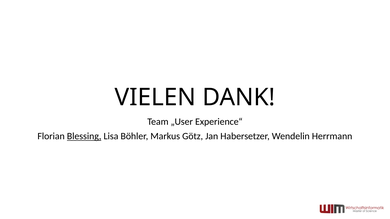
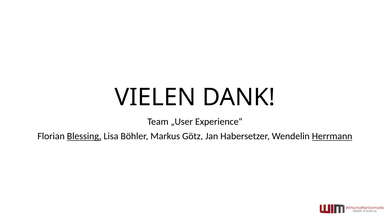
Herrmann underline: none -> present
